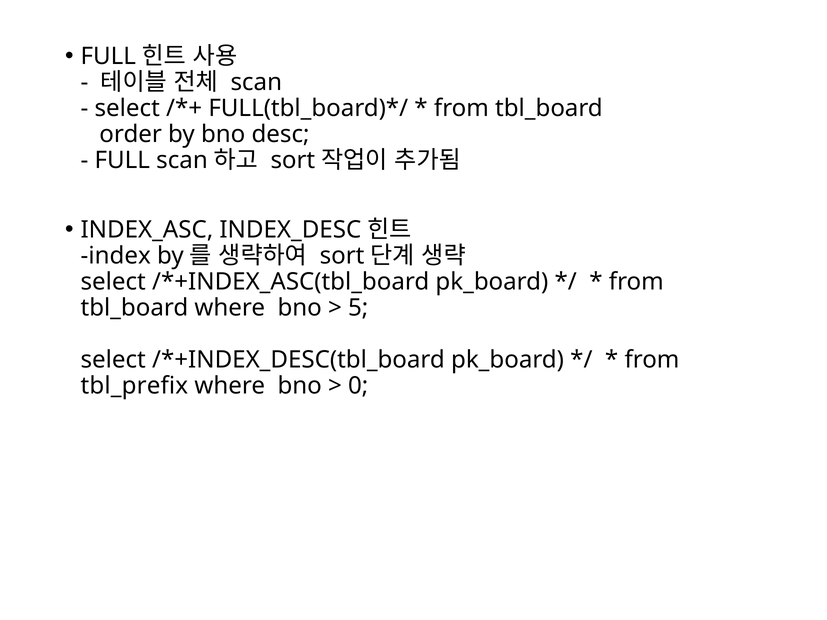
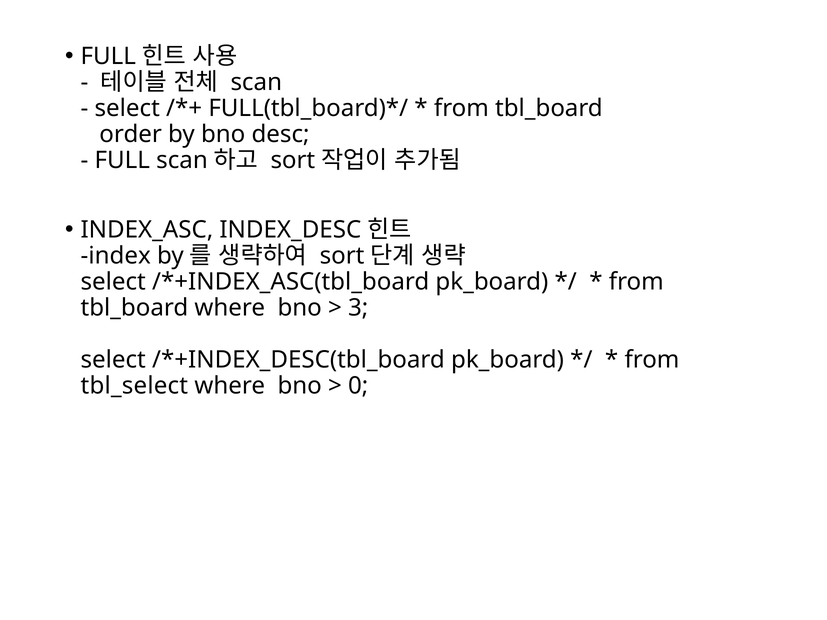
5: 5 -> 3
tbl_prefix: tbl_prefix -> tbl_select
